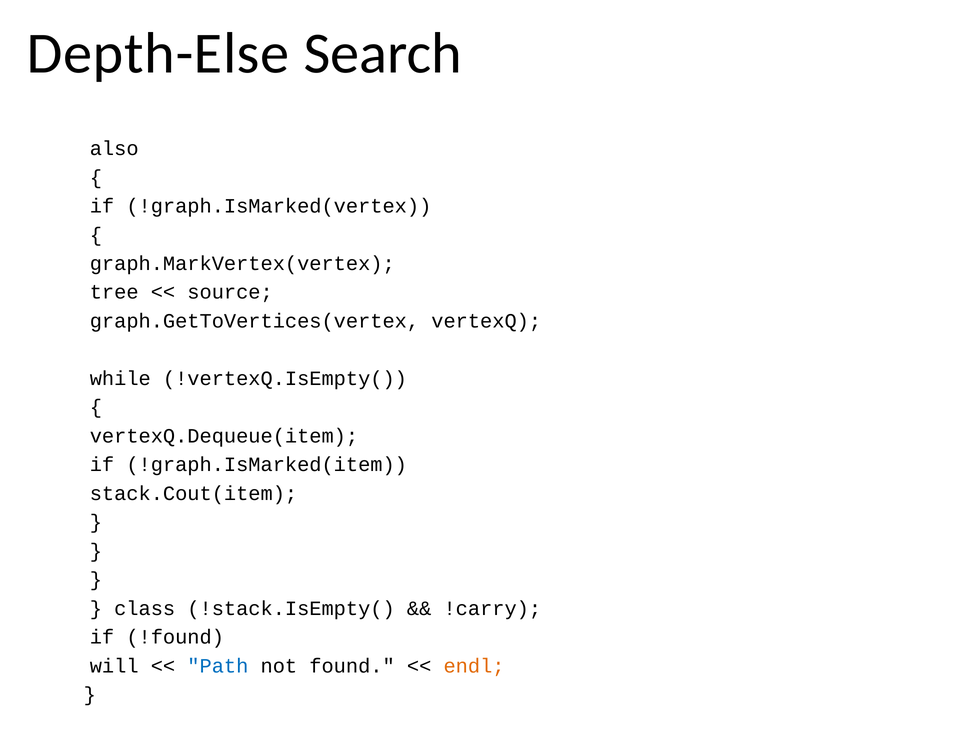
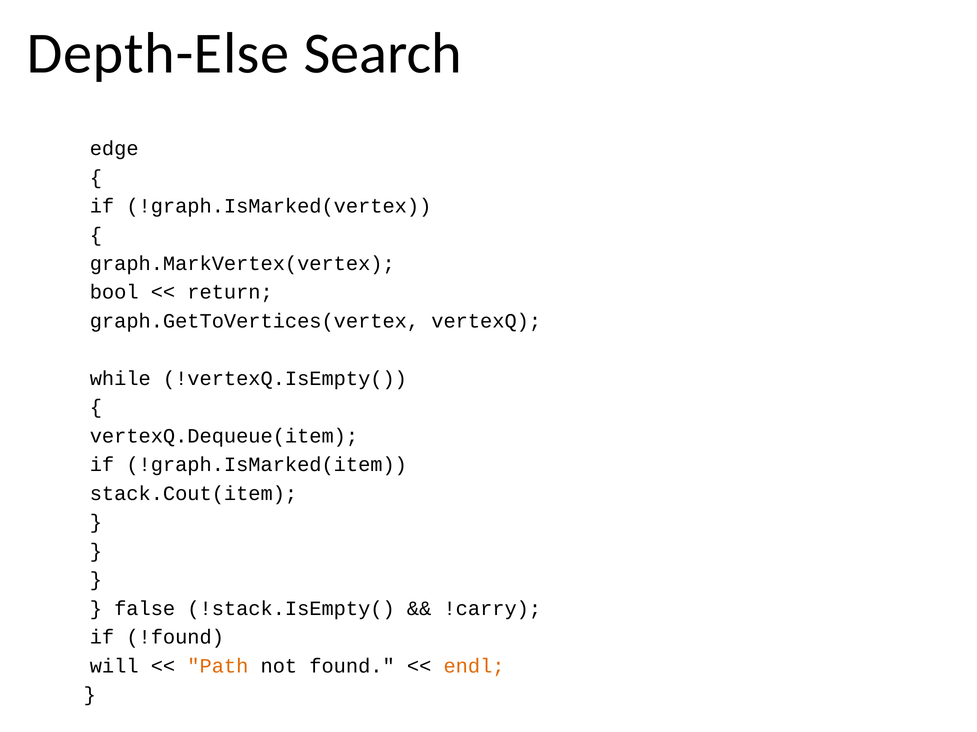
also: also -> edge
tree: tree -> bool
source: source -> return
class: class -> false
Path colour: blue -> orange
